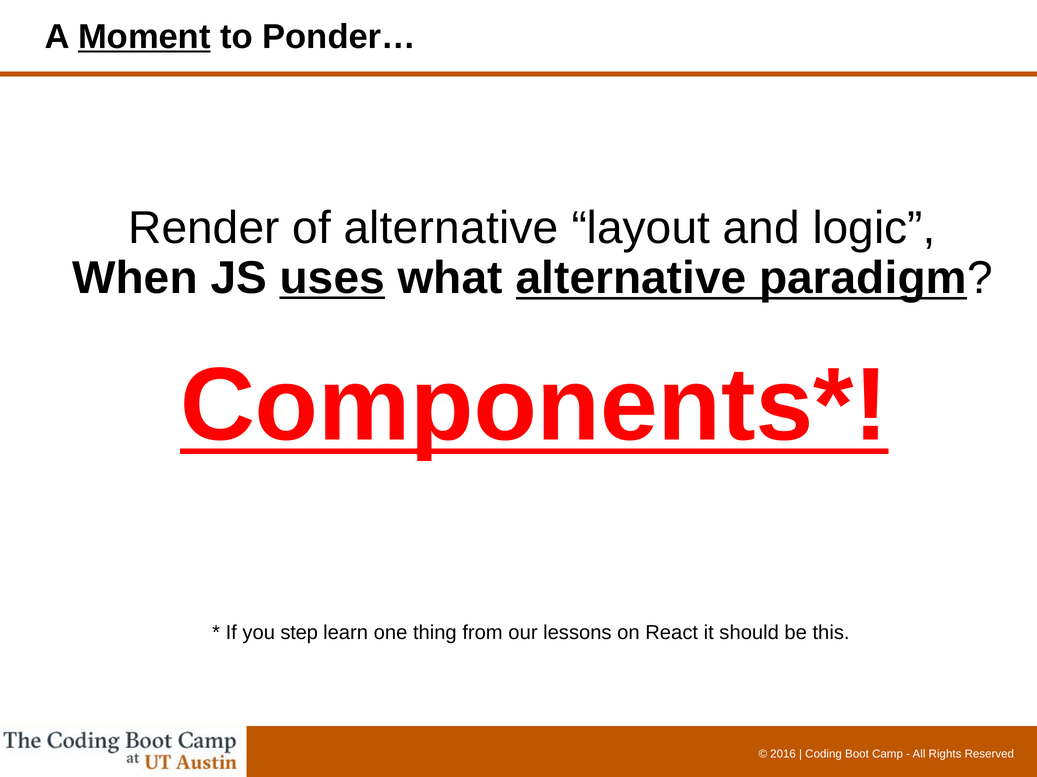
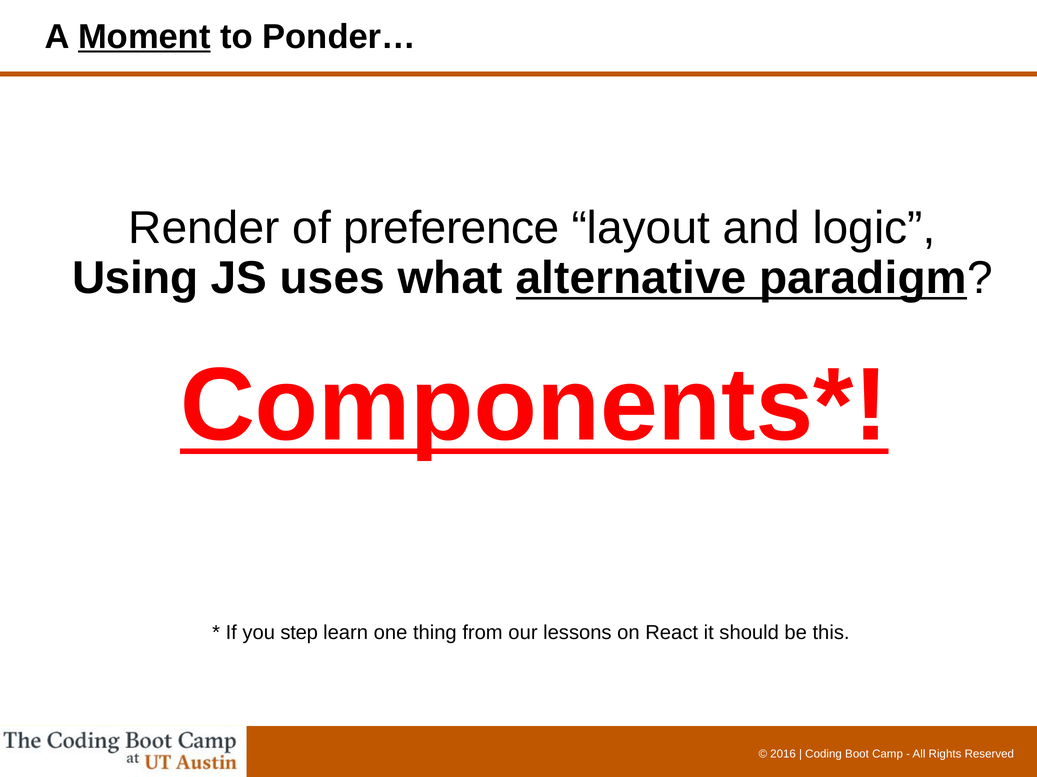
of alternative: alternative -> preference
When: When -> Using
uses underline: present -> none
